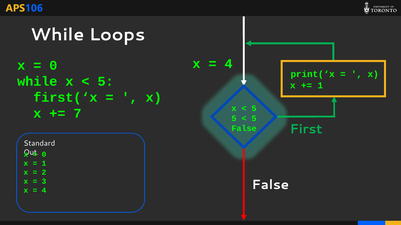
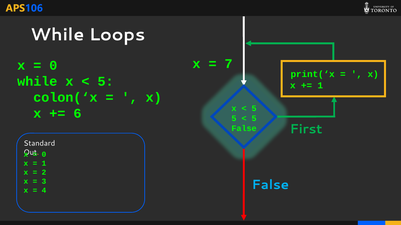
4 at (229, 64): 4 -> 7
first(‘x: first(‘x -> colon(‘x
7: 7 -> 6
False at (270, 185) colour: white -> light blue
